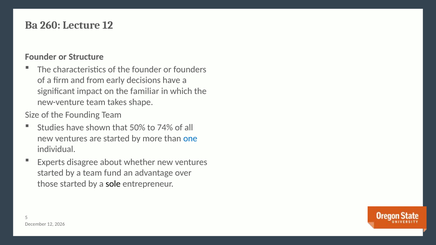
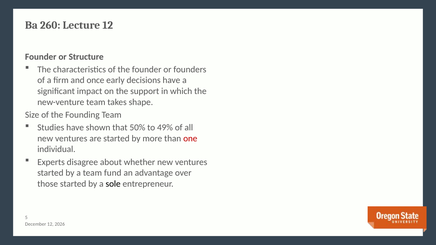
from: from -> once
familiar: familiar -> support
74%: 74% -> 49%
one colour: blue -> red
